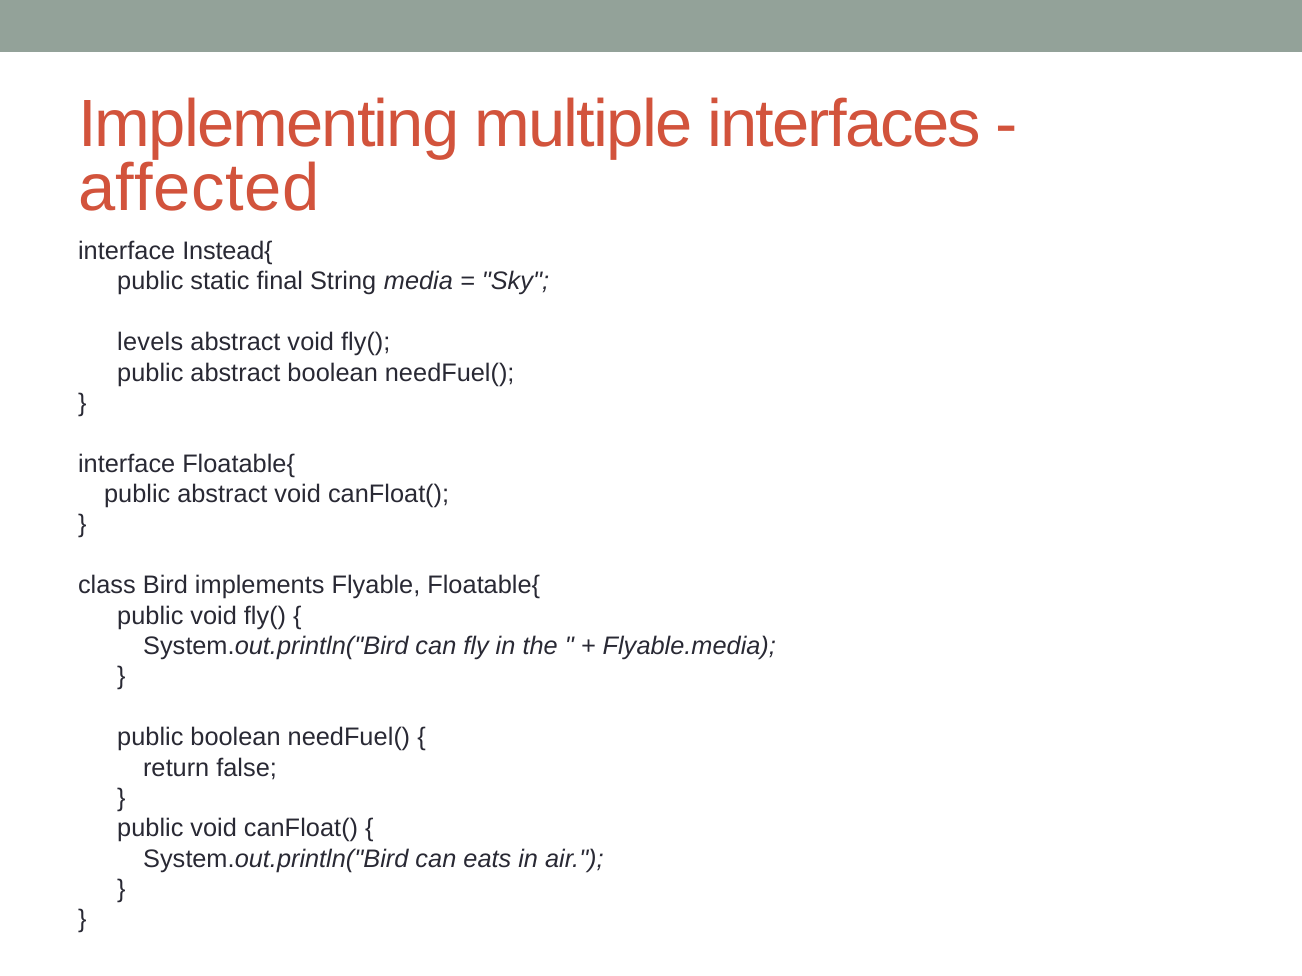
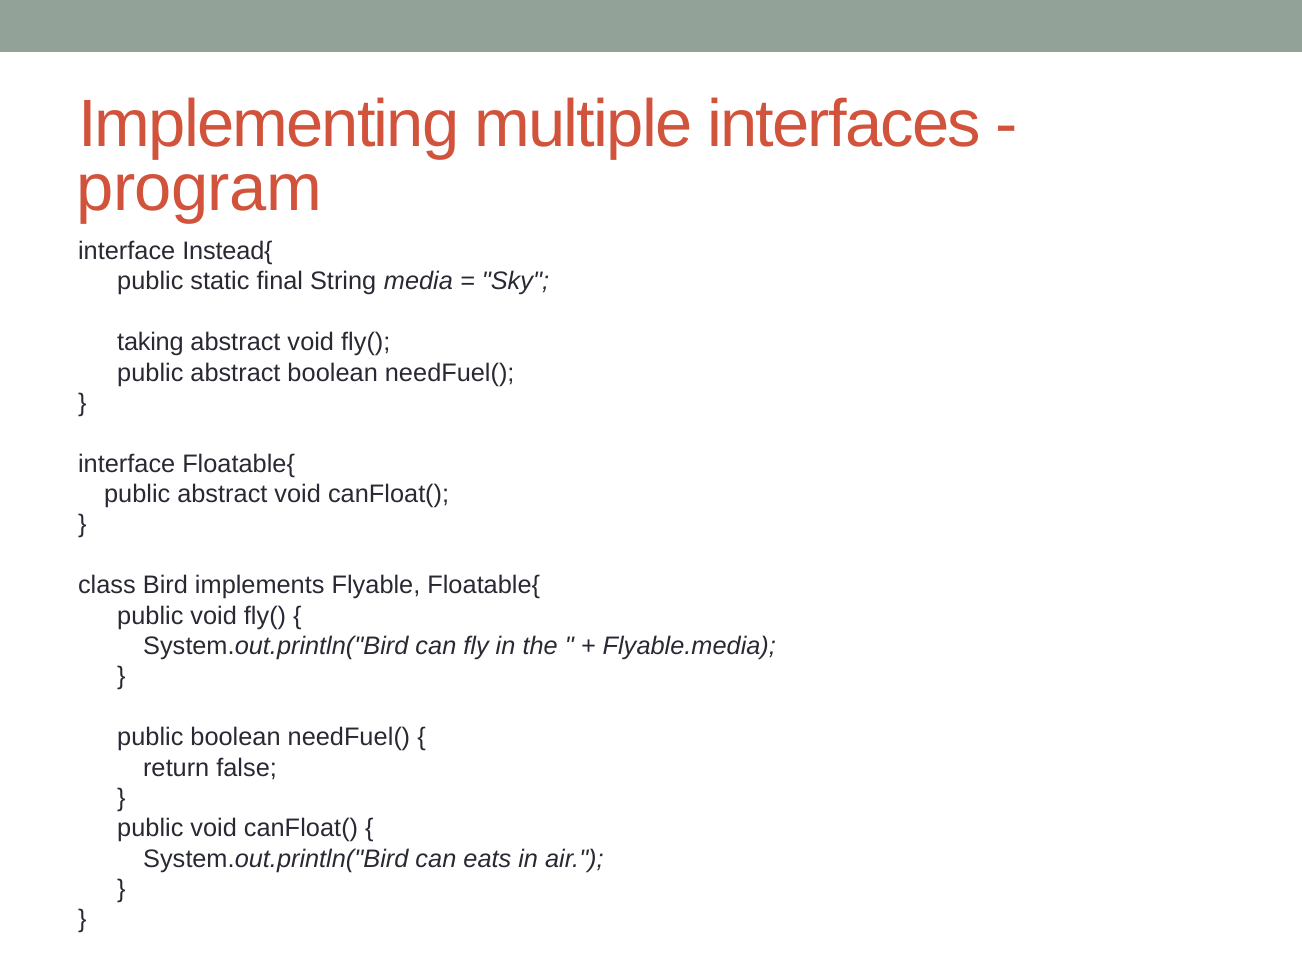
affected: affected -> program
levels: levels -> taking
